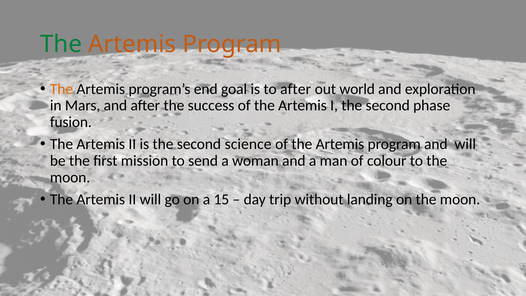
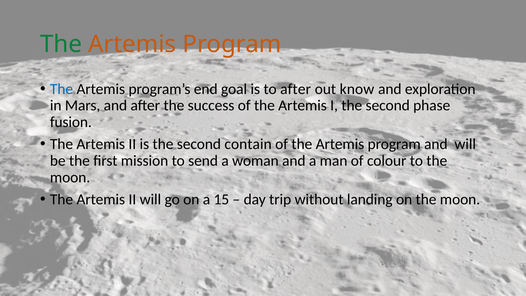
The at (62, 89) colour: orange -> blue
world: world -> know
science: science -> contain
